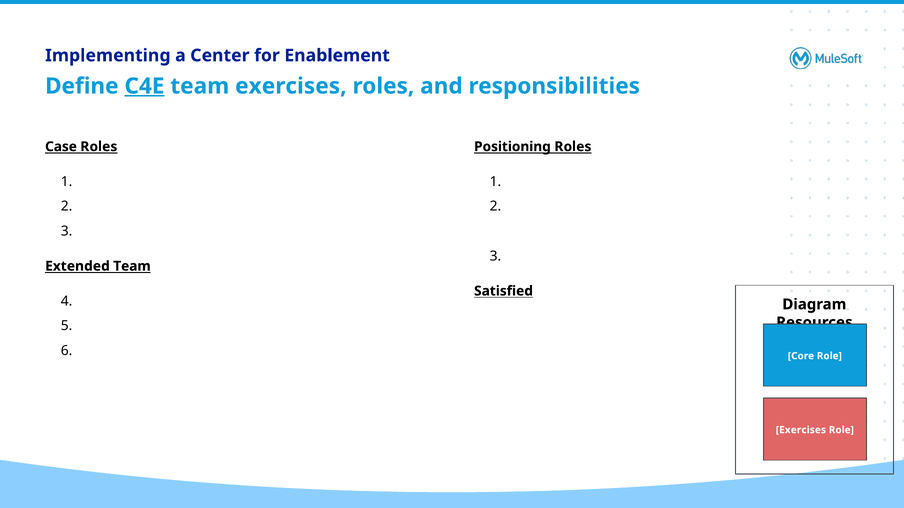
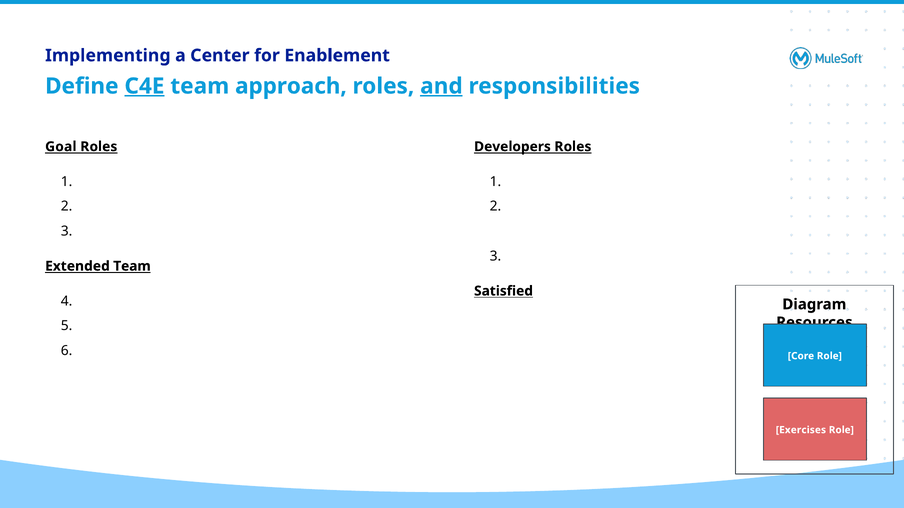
team exercises: exercises -> approach
and underline: none -> present
Case: Case -> Goal
Positioning: Positioning -> Developers
